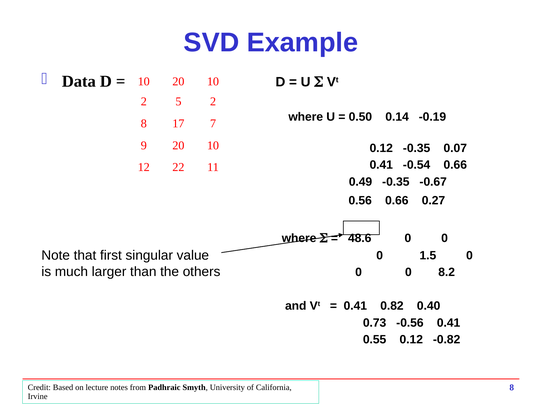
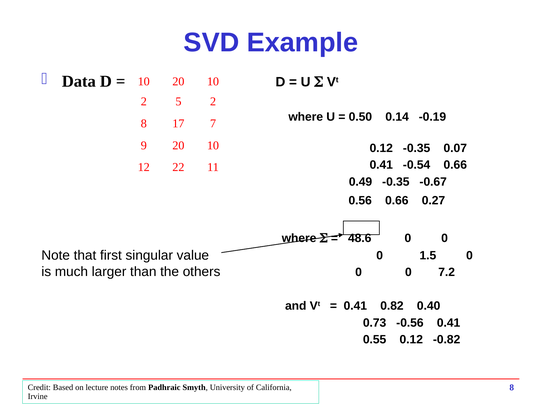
8.2: 8.2 -> 7.2
